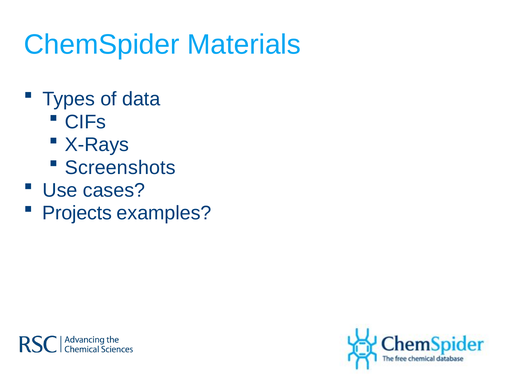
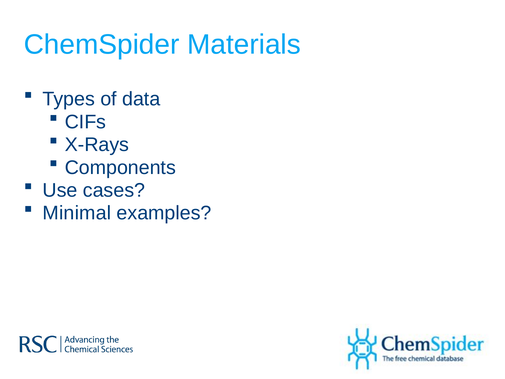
Screenshots: Screenshots -> Components
Projects: Projects -> Minimal
